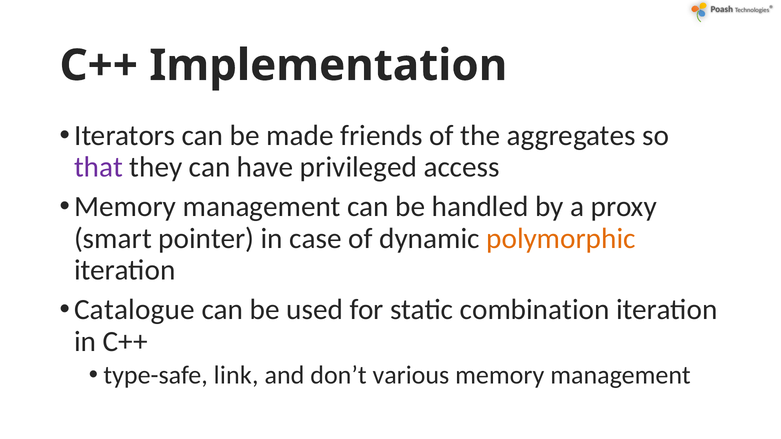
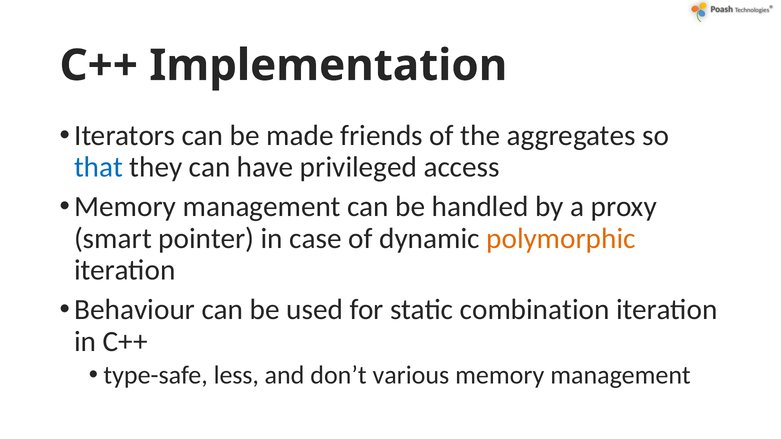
that colour: purple -> blue
Catalogue: Catalogue -> Behaviour
link: link -> less
